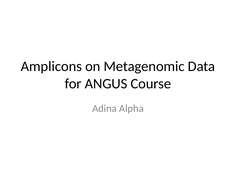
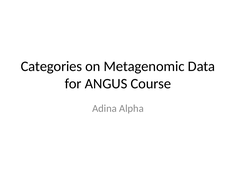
Amplicons: Amplicons -> Categories
